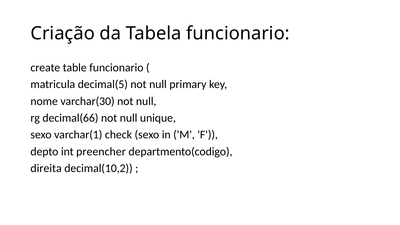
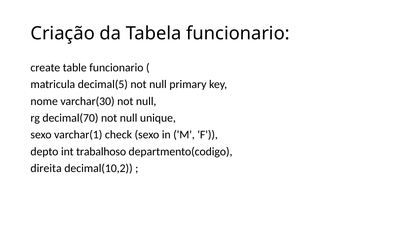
decimal(66: decimal(66 -> decimal(70
preencher: preencher -> trabalhoso
